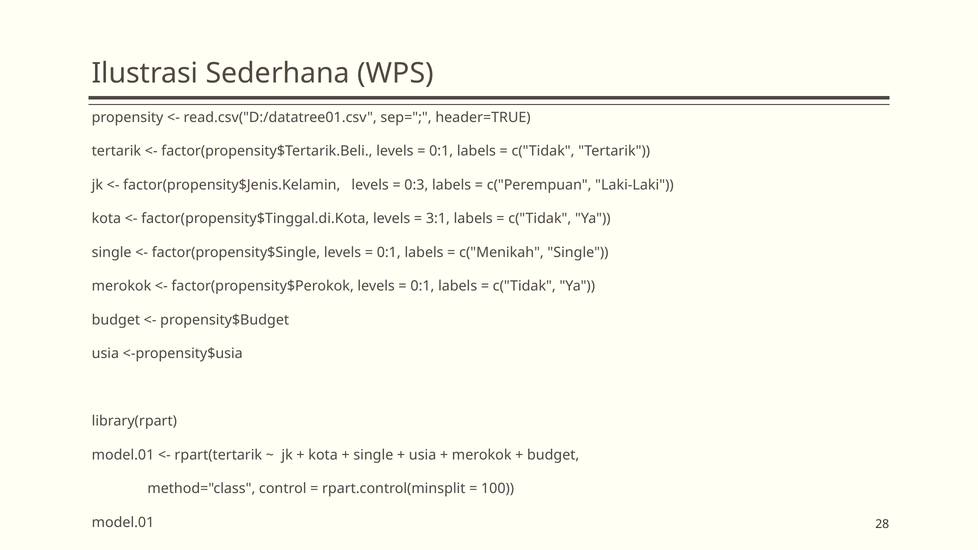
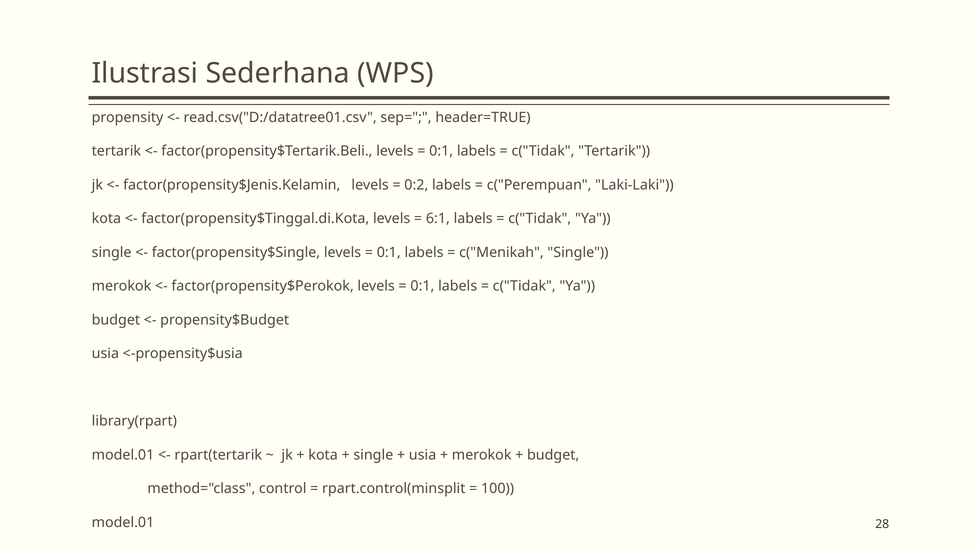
0:3: 0:3 -> 0:2
3:1: 3:1 -> 6:1
